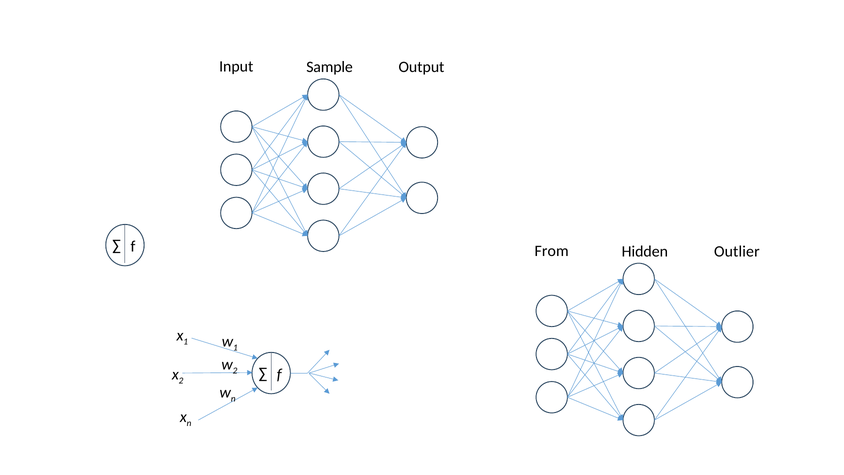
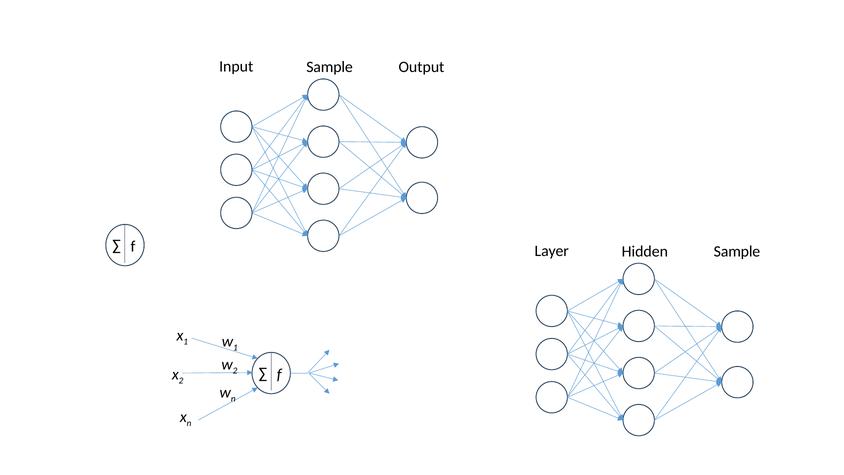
From: From -> Layer
Hidden Outlier: Outlier -> Sample
